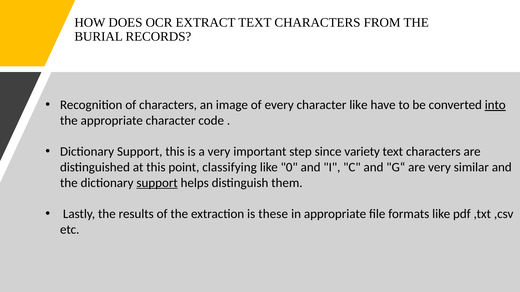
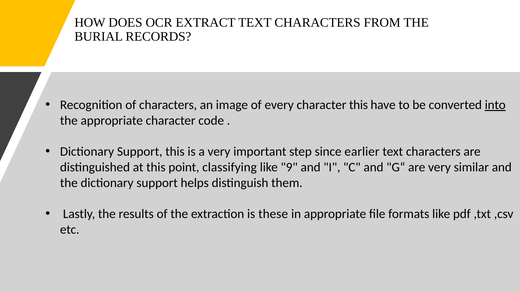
character like: like -> this
variety: variety -> earlier
0: 0 -> 9
support at (157, 183) underline: present -> none
